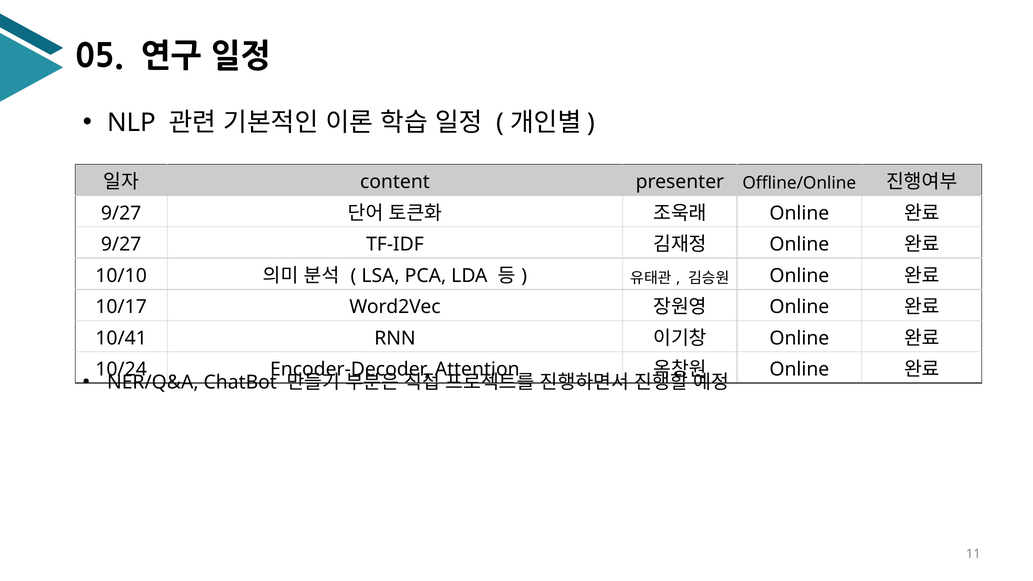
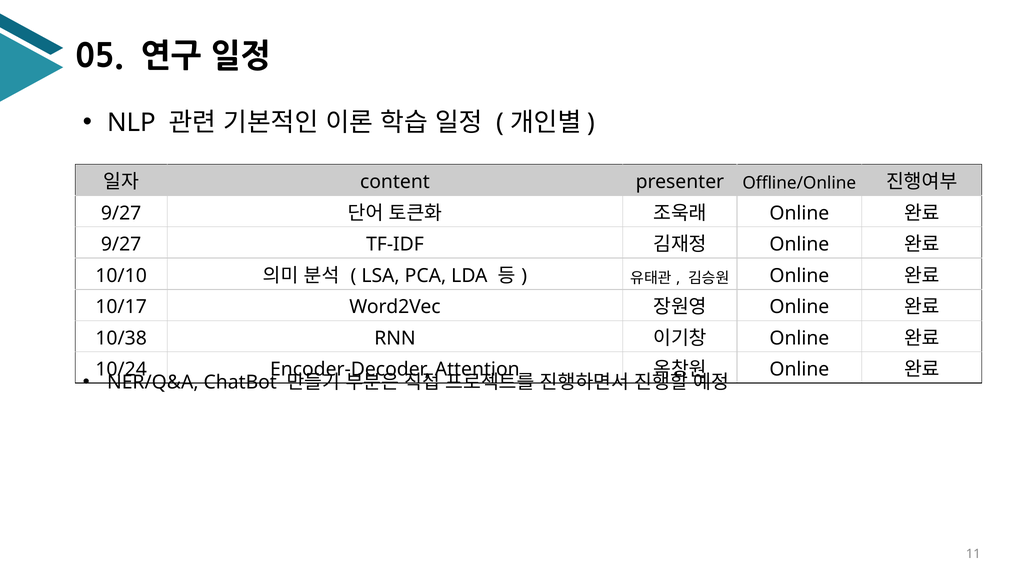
10/41: 10/41 -> 10/38
